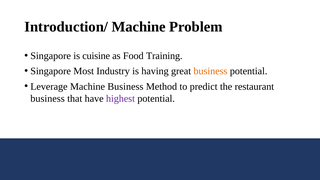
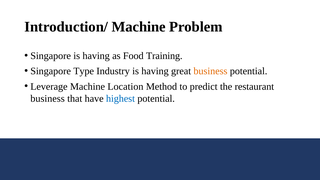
Singapore is cuisine: cuisine -> having
Most: Most -> Type
Machine Business: Business -> Location
highest colour: purple -> blue
